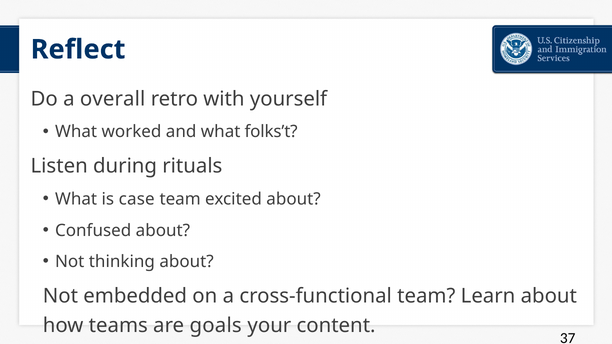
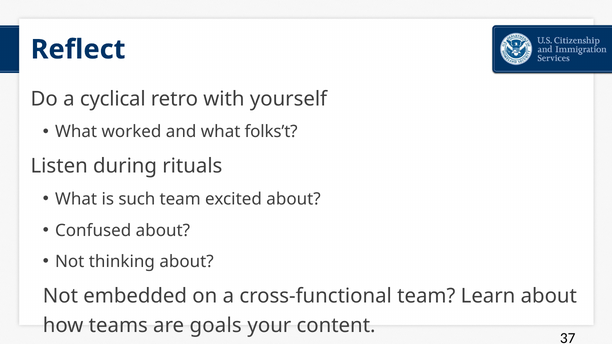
overall: overall -> cyclical
case: case -> such
